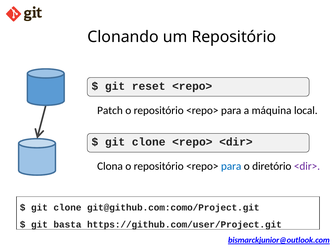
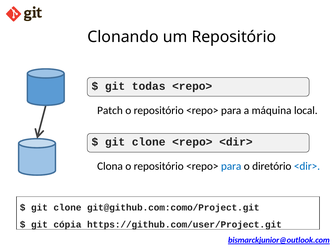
reset: reset -> todas
<dir> at (307, 166) colour: purple -> blue
basta: basta -> cópia
